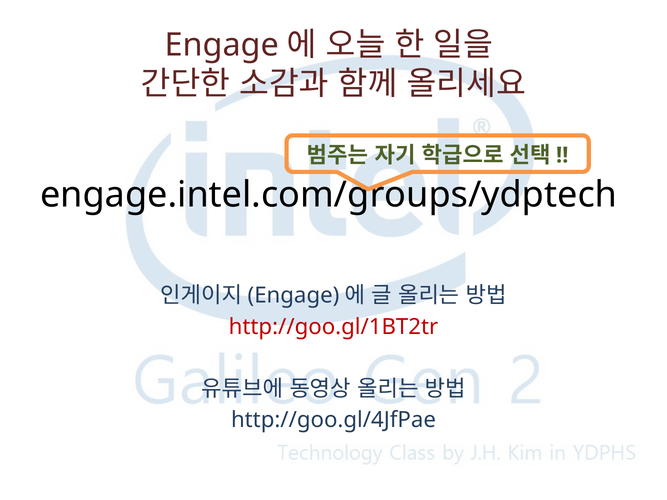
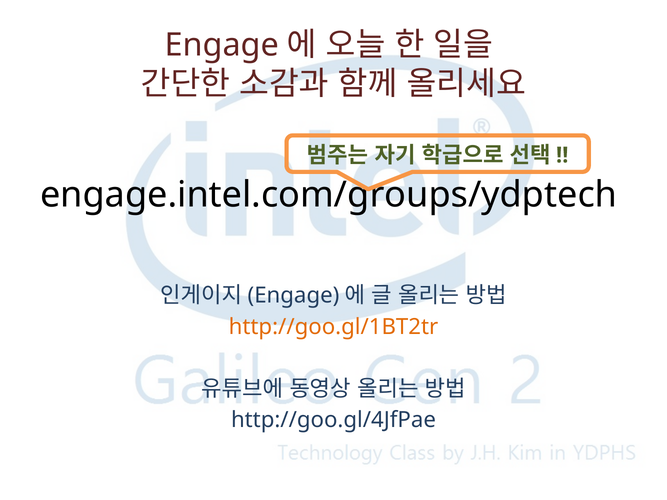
http://goo.gl/1BT2tr colour: red -> orange
